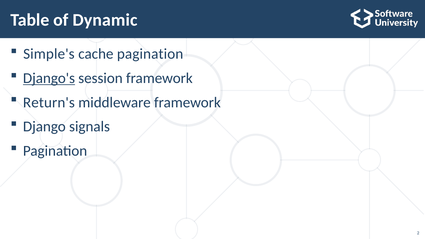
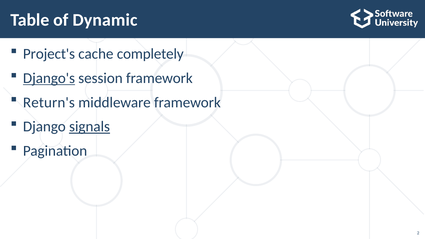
Simple's: Simple's -> Project's
cache pagination: pagination -> completely
signals underline: none -> present
